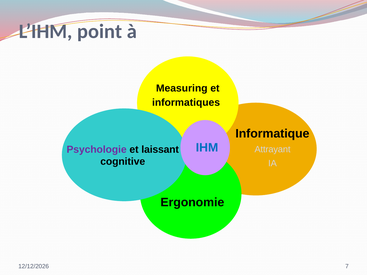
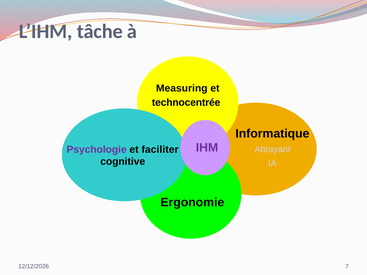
point: point -> tâche
informatiques: informatiques -> technocentrée
IHM colour: blue -> purple
laissant: laissant -> faciliter
